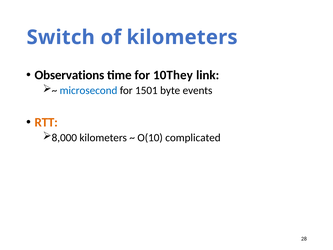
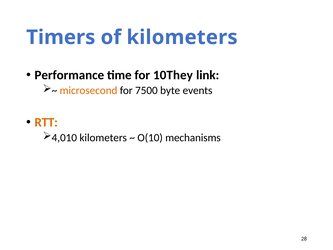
Switch: Switch -> Timers
Observations: Observations -> Performance
microsecond colour: blue -> orange
1501: 1501 -> 7500
8,000: 8,000 -> 4,010
complicated: complicated -> mechanisms
